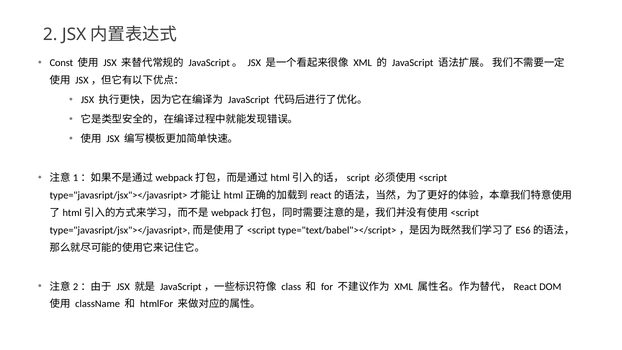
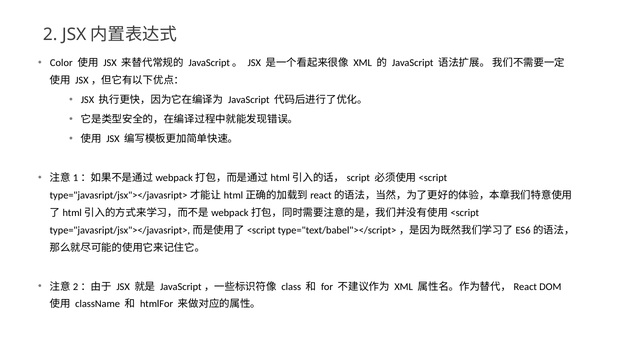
Const: Const -> Color
